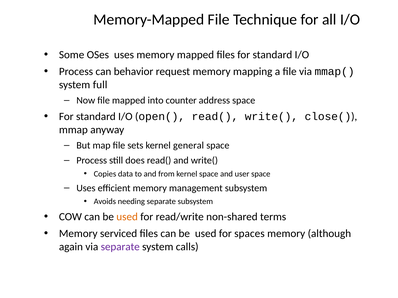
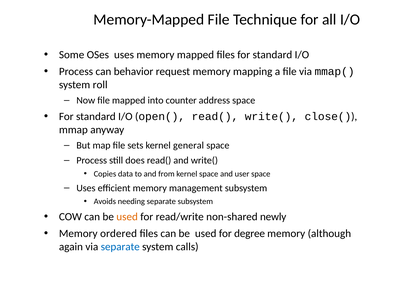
full: full -> roll
terms: terms -> newly
serviced: serviced -> ordered
spaces: spaces -> degree
separate at (120, 247) colour: purple -> blue
